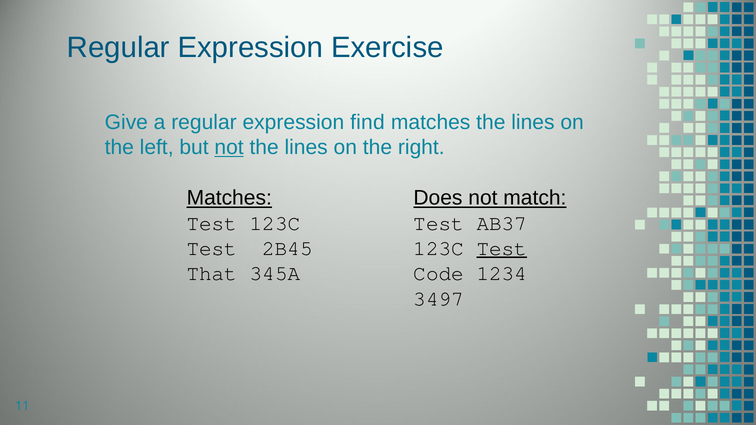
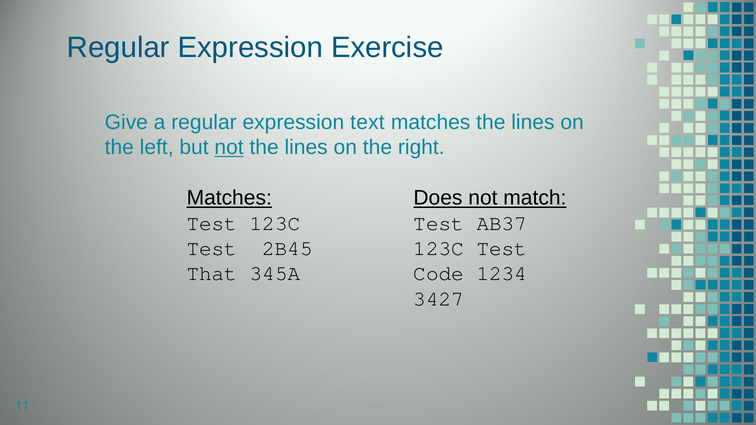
find: find -> text
Test at (502, 248) underline: present -> none
3497: 3497 -> 3427
